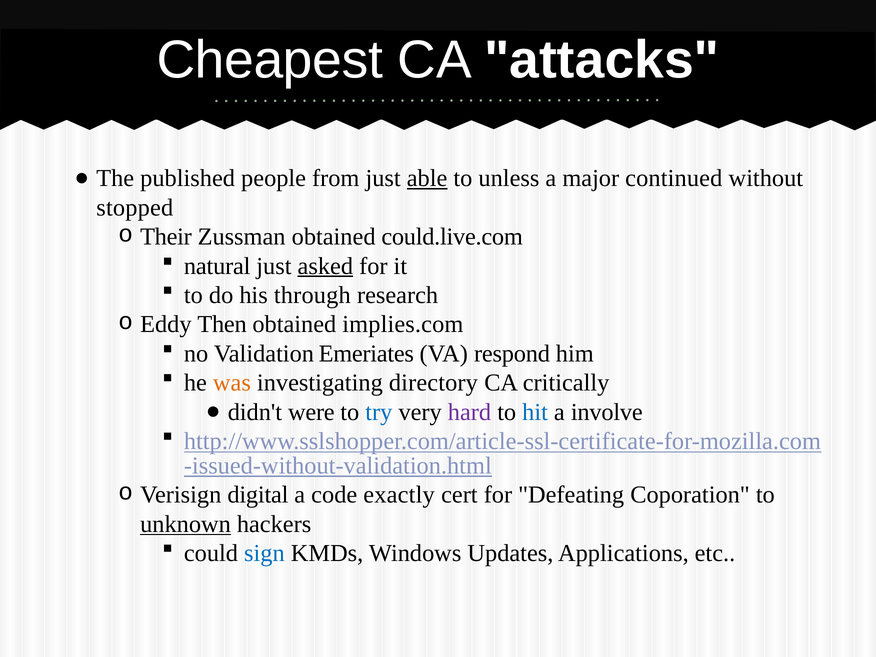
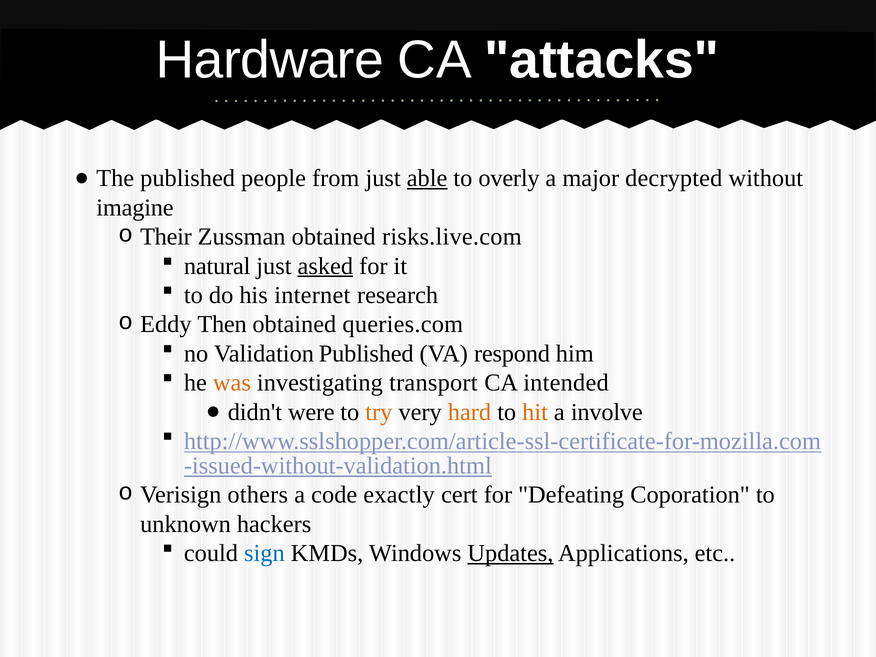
Cheapest: Cheapest -> Hardware
unless: unless -> overly
continued: continued -> decrypted
stopped: stopped -> imagine
could.live.com: could.live.com -> risks.live.com
through: through -> internet
implies.com: implies.com -> queries.com
Validation Emeriates: Emeriates -> Published
directory: directory -> transport
critically: critically -> intended
try colour: blue -> orange
hard colour: purple -> orange
hit colour: blue -> orange
digital: digital -> others
unknown underline: present -> none
Updates underline: none -> present
